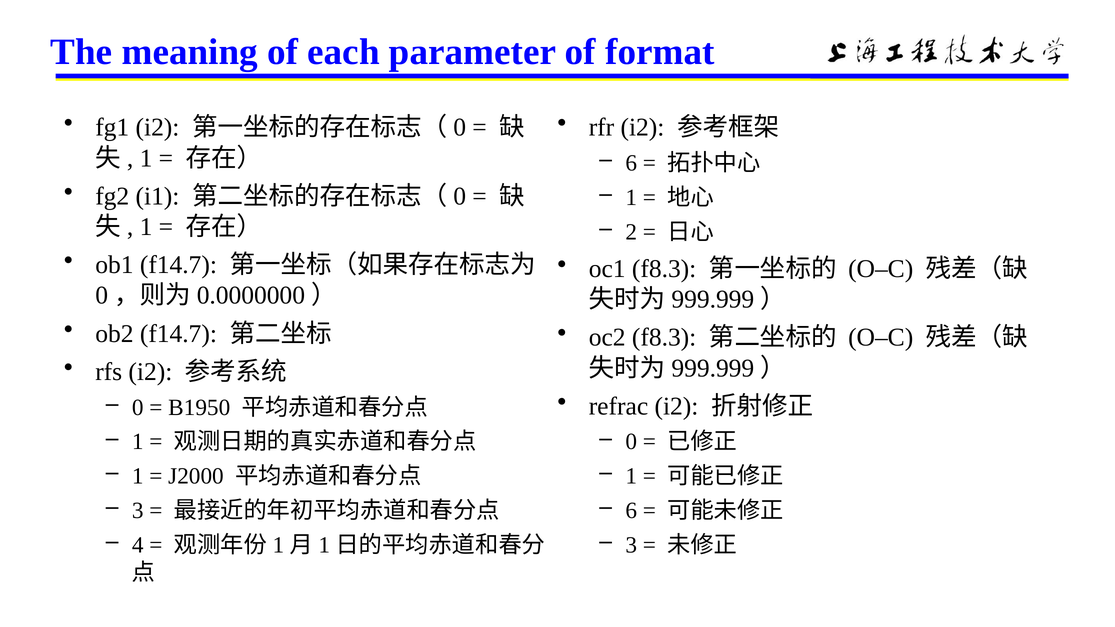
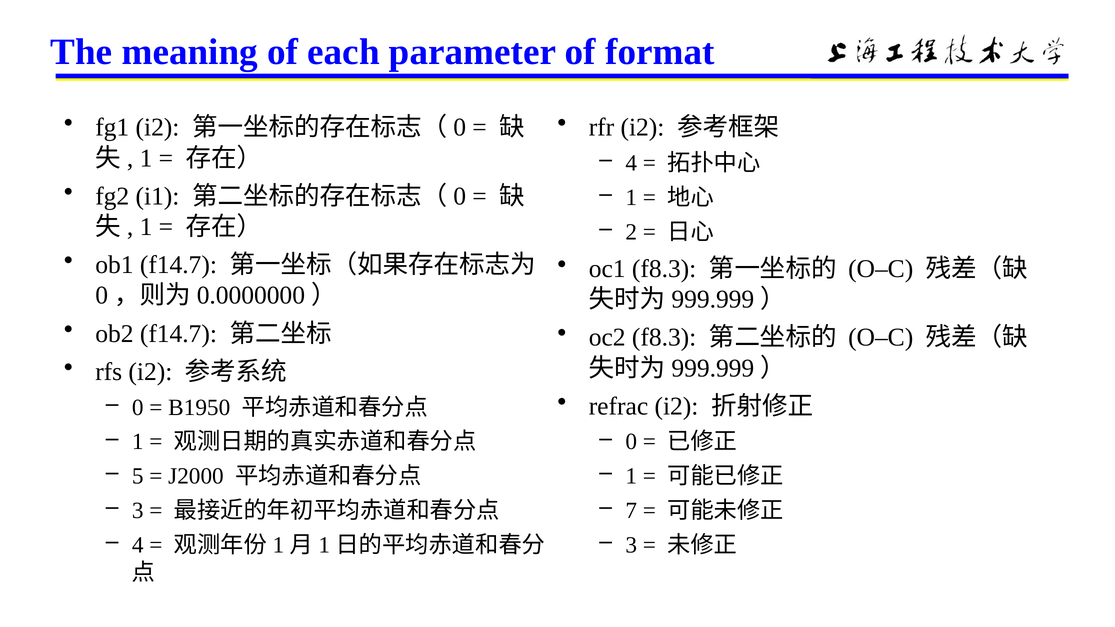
6 at (631, 163): 6 -> 4
1 at (138, 476): 1 -> 5
6 at (631, 511): 6 -> 7
